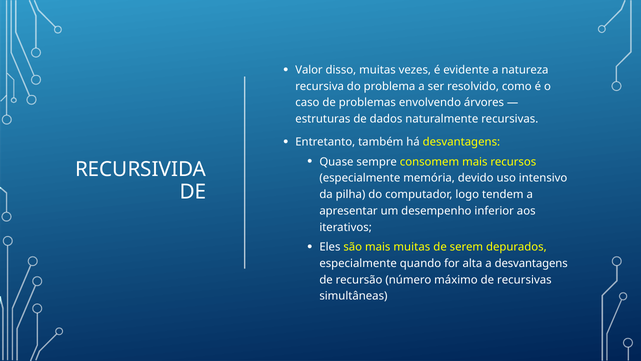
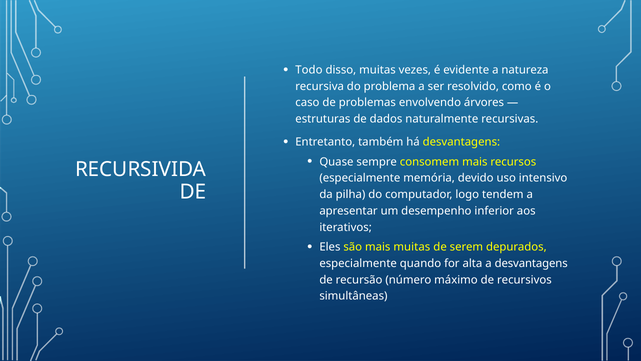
Valor: Valor -> Todo
de recursivas: recursivas -> recursivos
